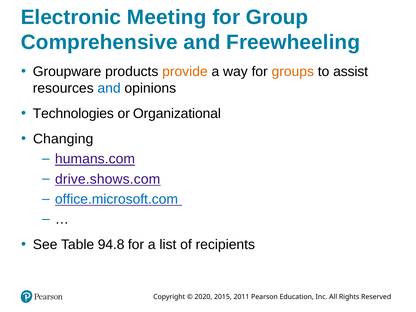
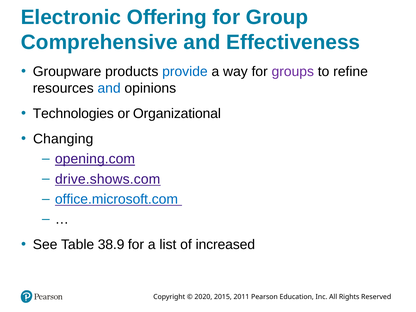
Meeting: Meeting -> Offering
Freewheeling: Freewheeling -> Effectiveness
provide colour: orange -> blue
groups colour: orange -> purple
assist: assist -> refine
humans.com: humans.com -> opening.com
94.8: 94.8 -> 38.9
recipients: recipients -> increased
